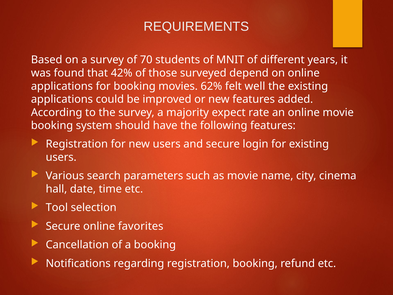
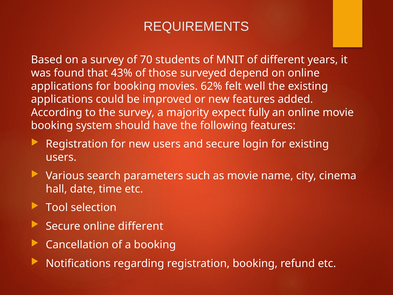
42%: 42% -> 43%
rate: rate -> fully
online favorites: favorites -> different
